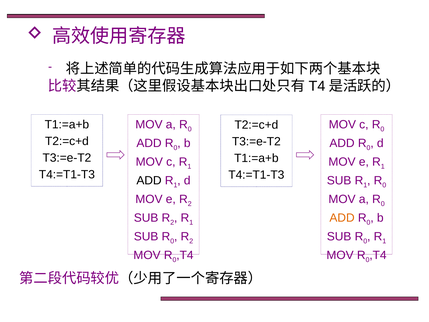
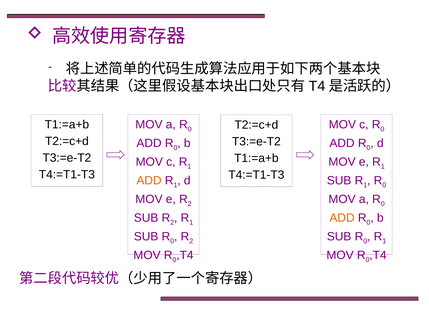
ADD at (149, 180) colour: black -> orange
